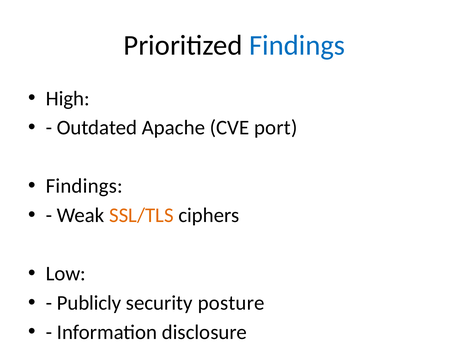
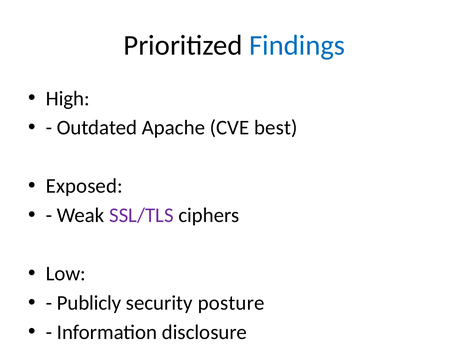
port: port -> best
Findings at (84, 186): Findings -> Exposed
SSL/TLS colour: orange -> purple
